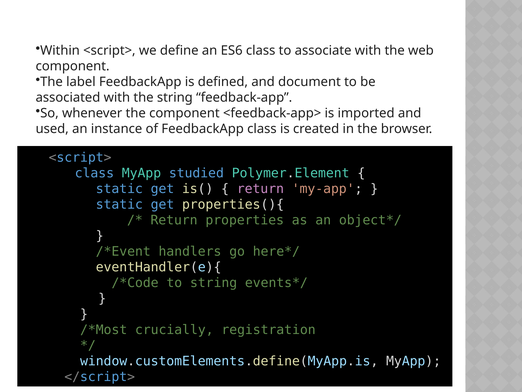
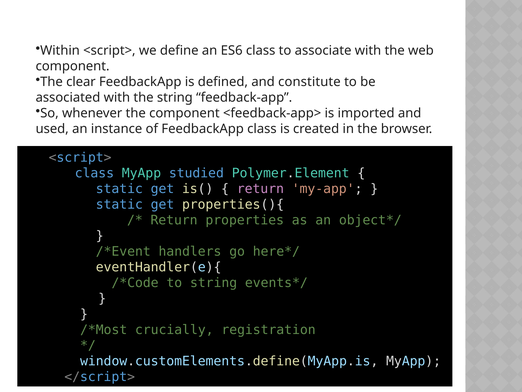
label: label -> clear
document: document -> constitute
